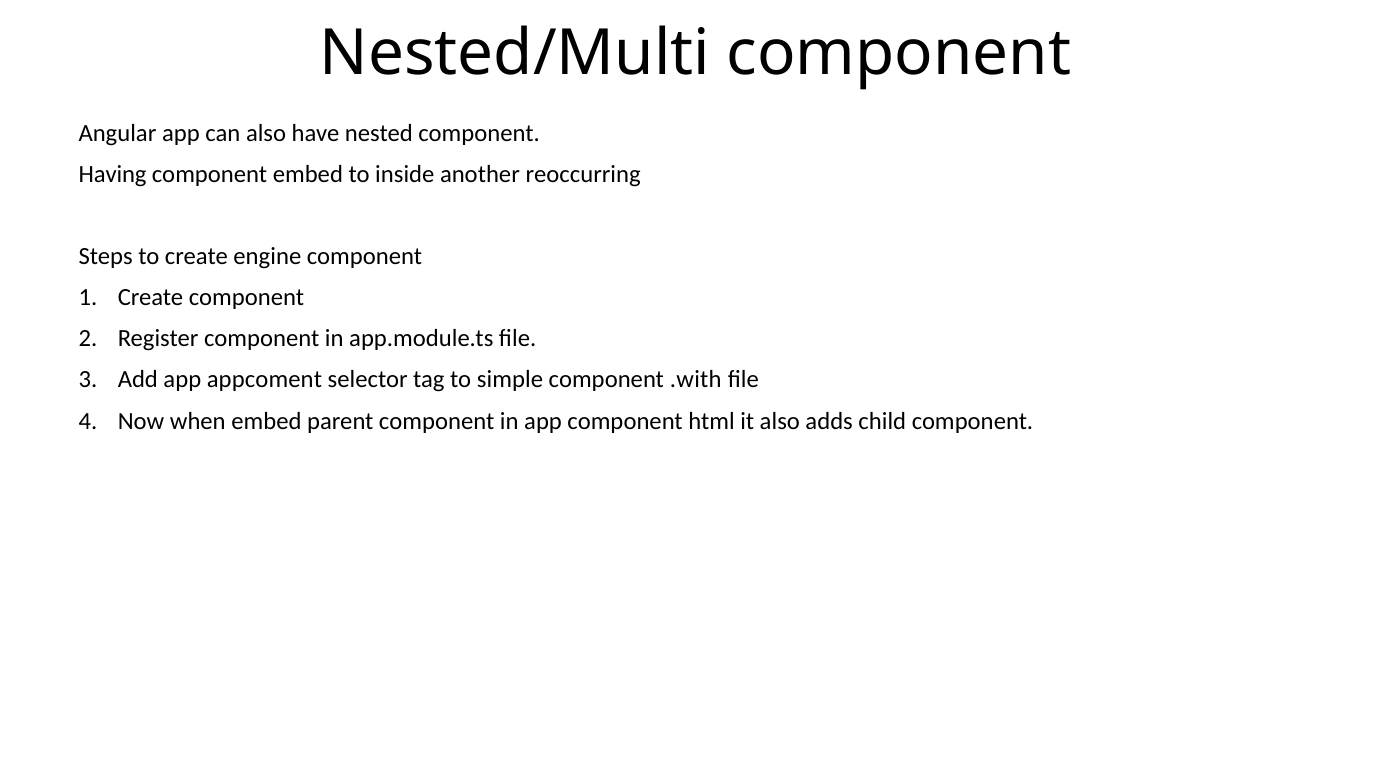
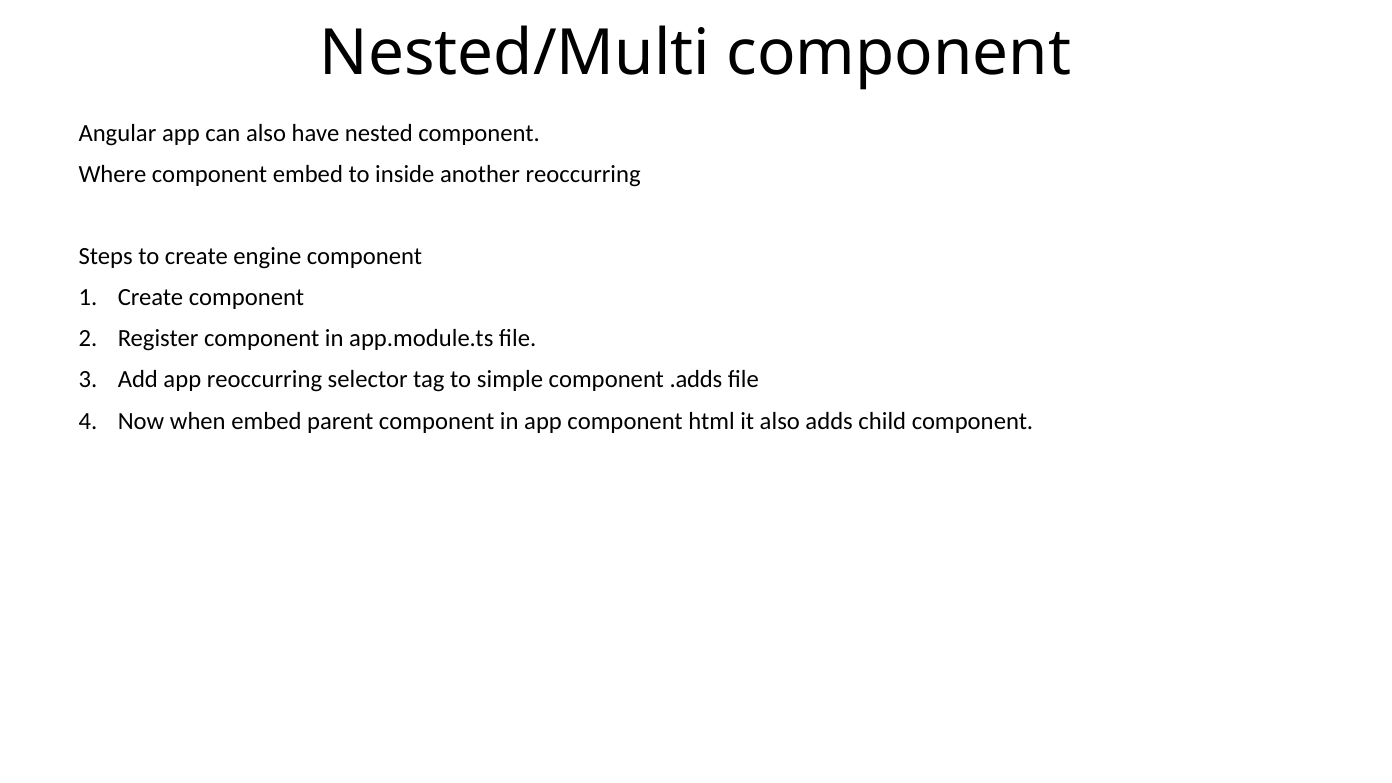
Having: Having -> Where
app appcoment: appcoment -> reoccurring
.with: .with -> .adds
